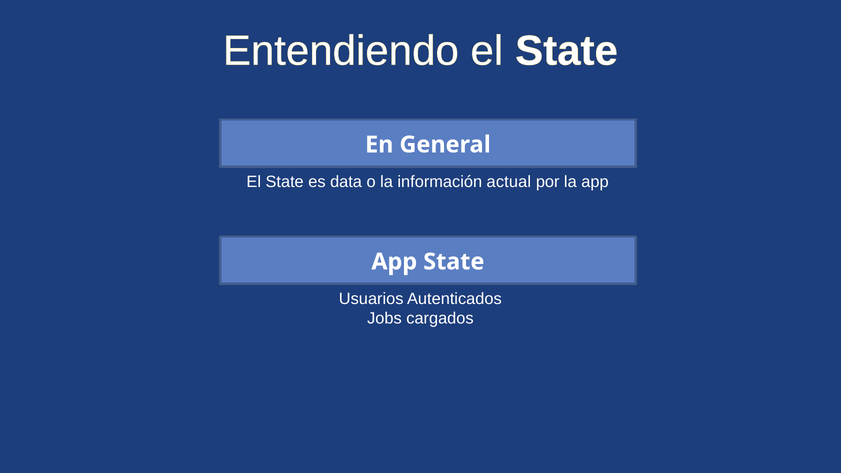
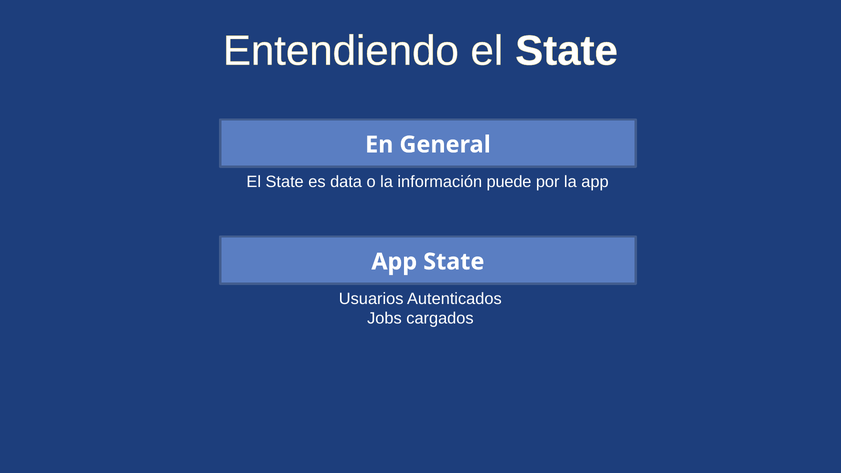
actual: actual -> puede
